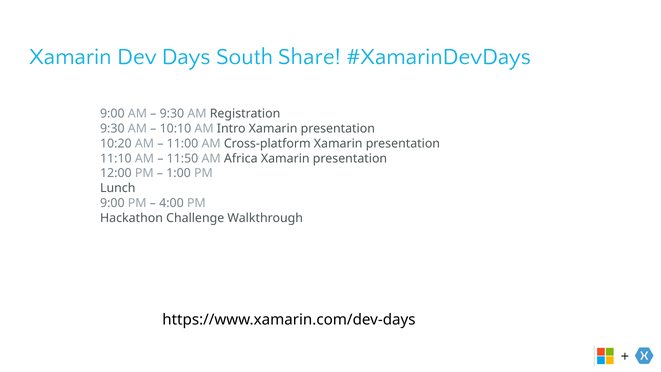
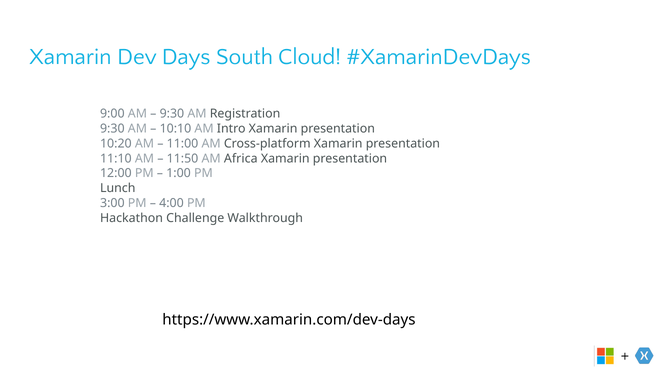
Share: Share -> Cloud
9:00 at (112, 203): 9:00 -> 3:00
